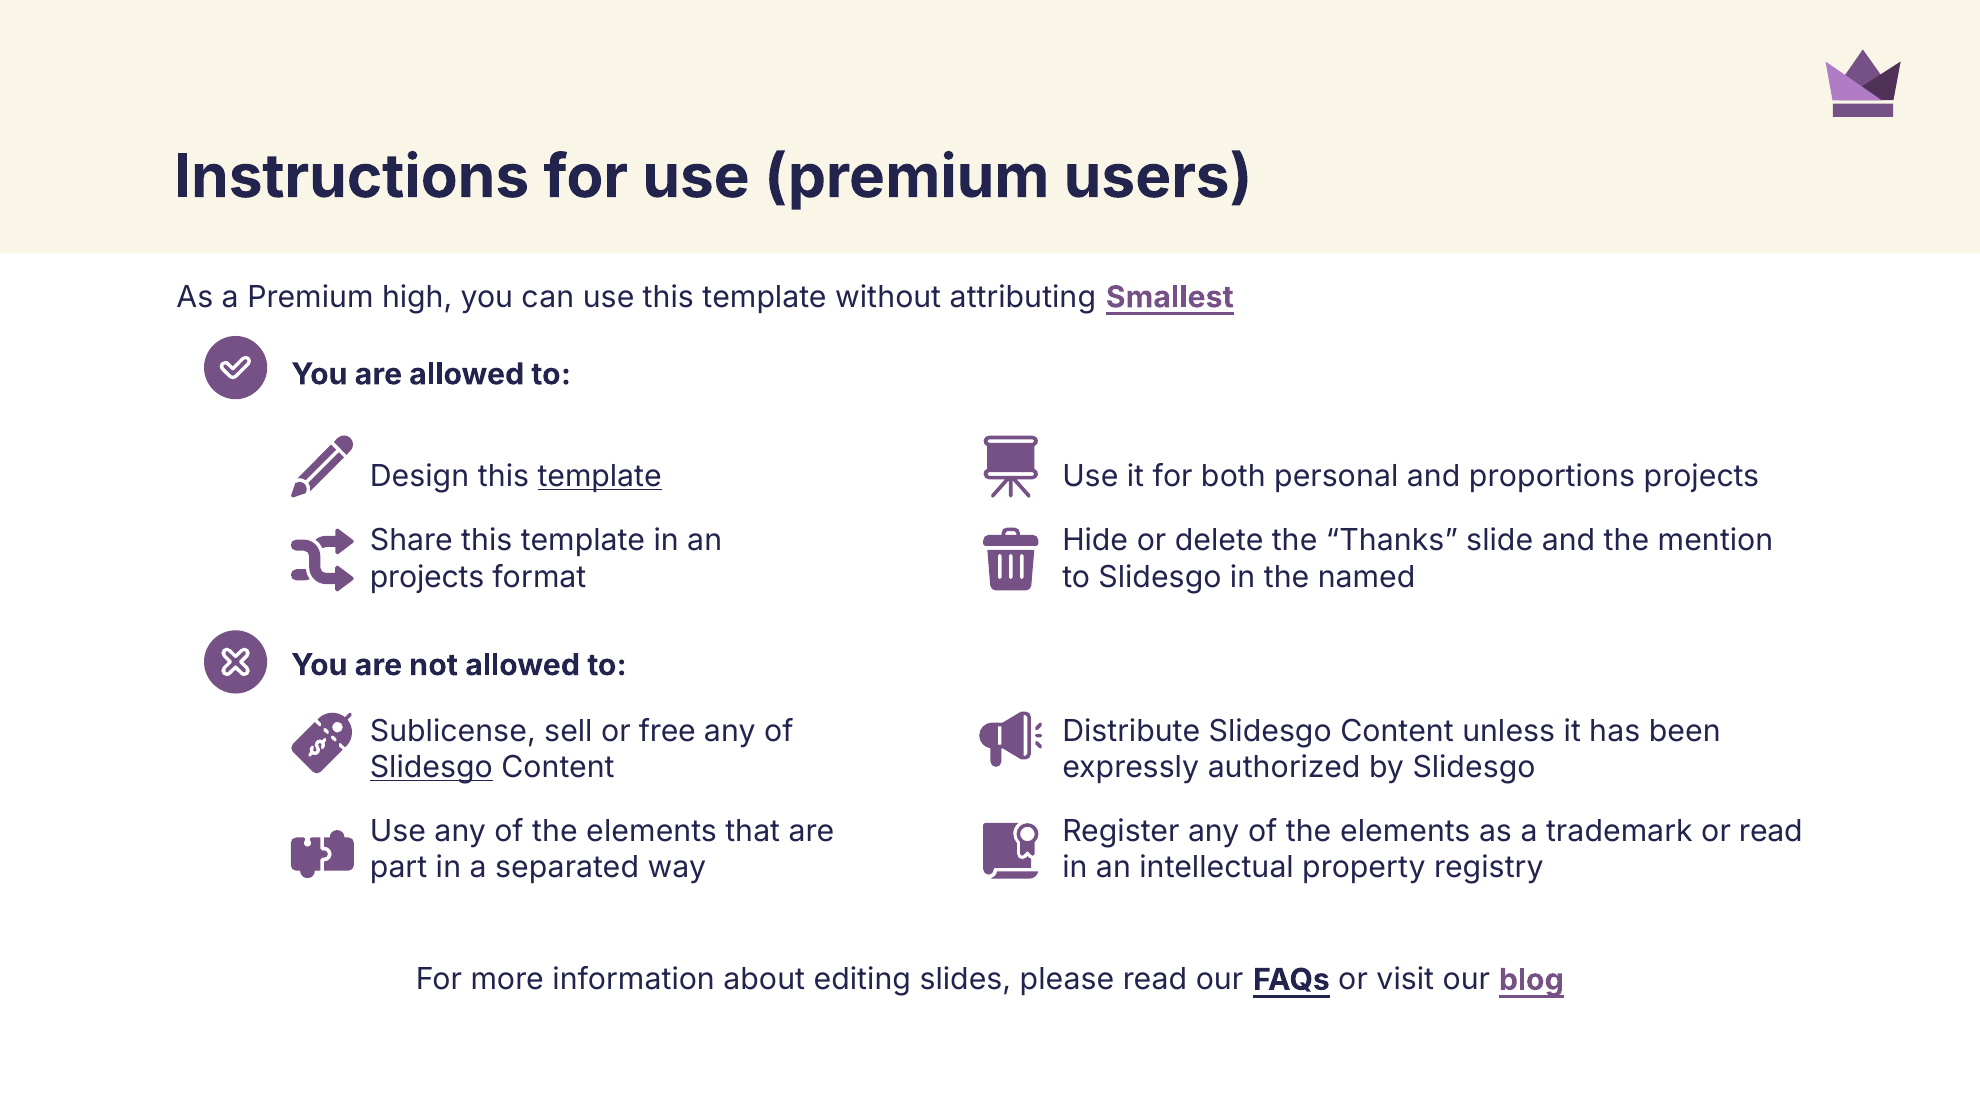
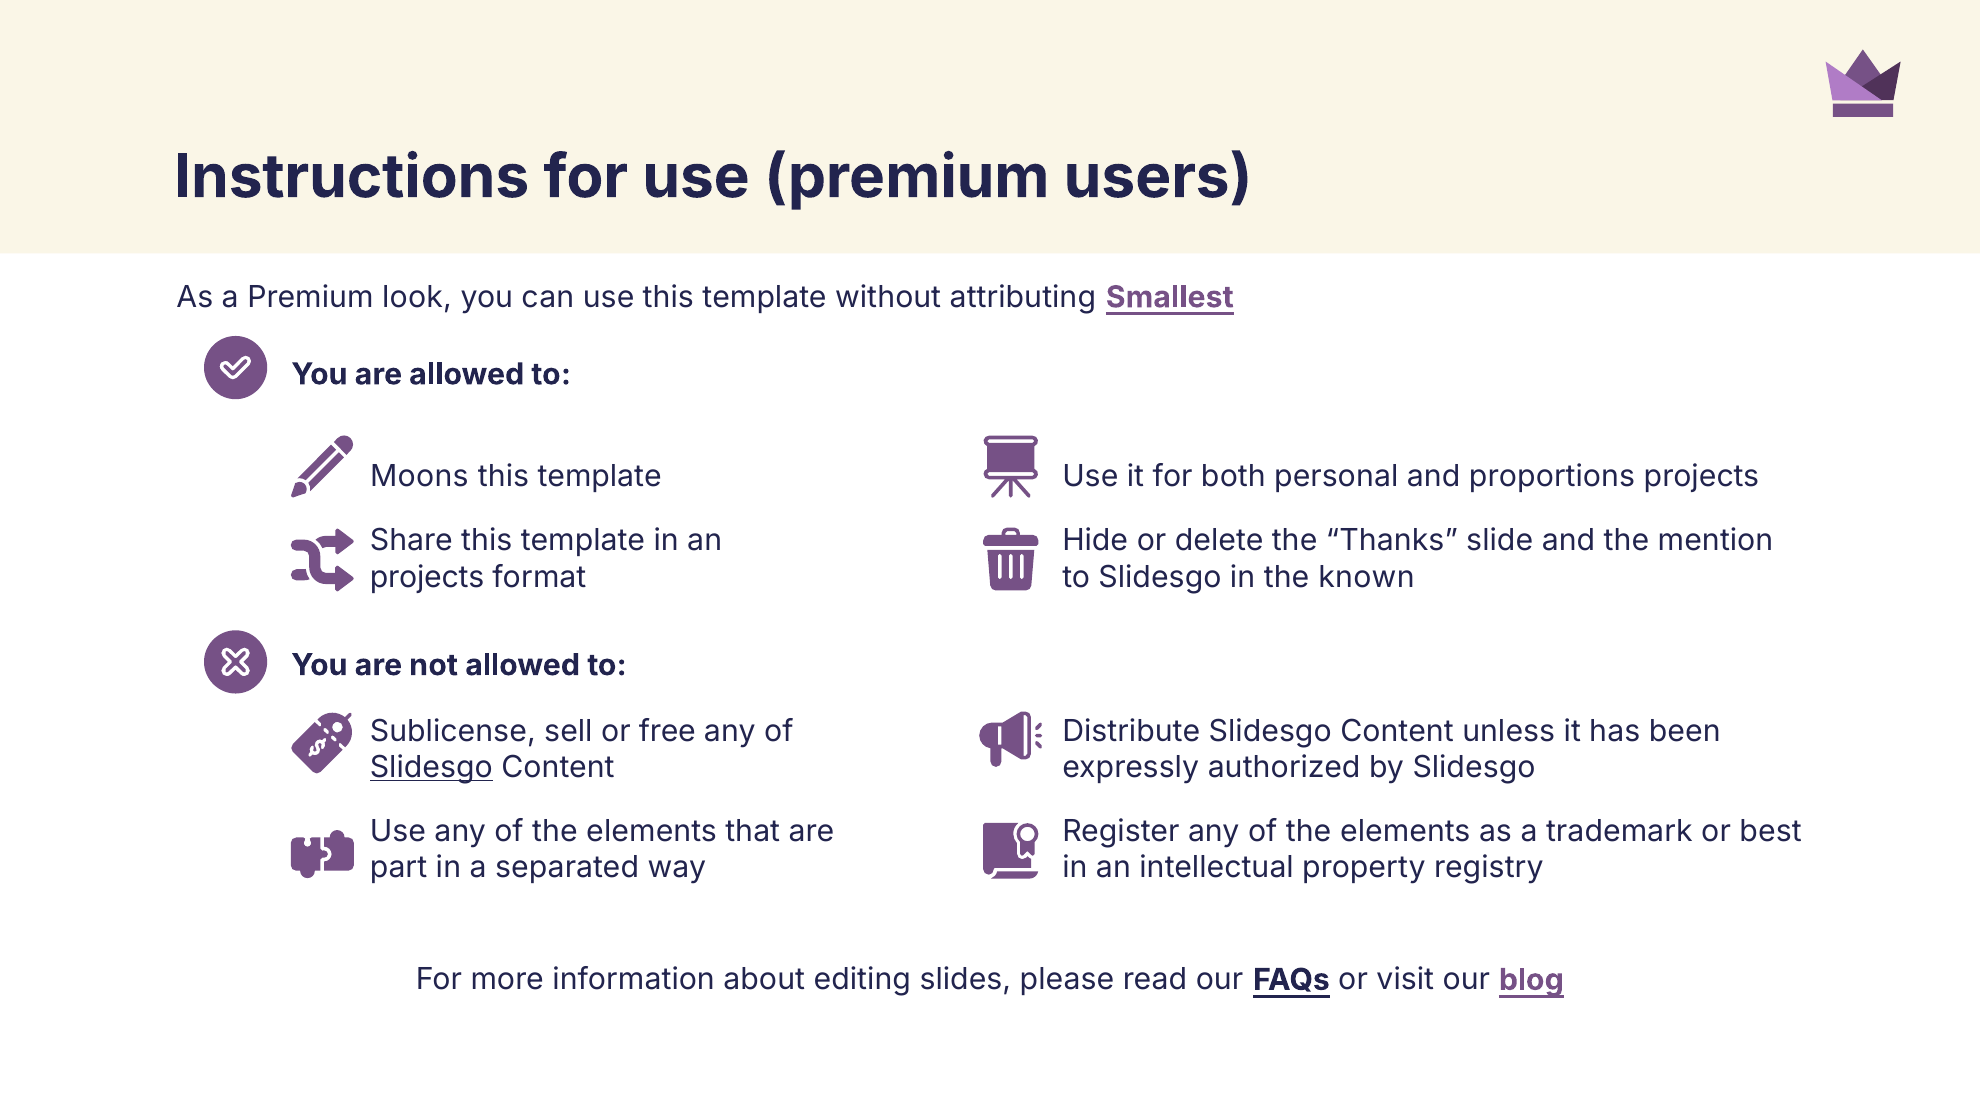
high: high -> look
Design: Design -> Moons
template at (600, 476) underline: present -> none
named: named -> known
or read: read -> best
